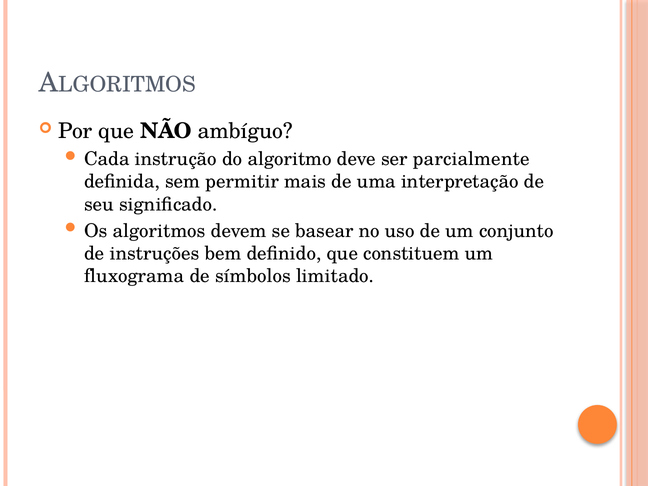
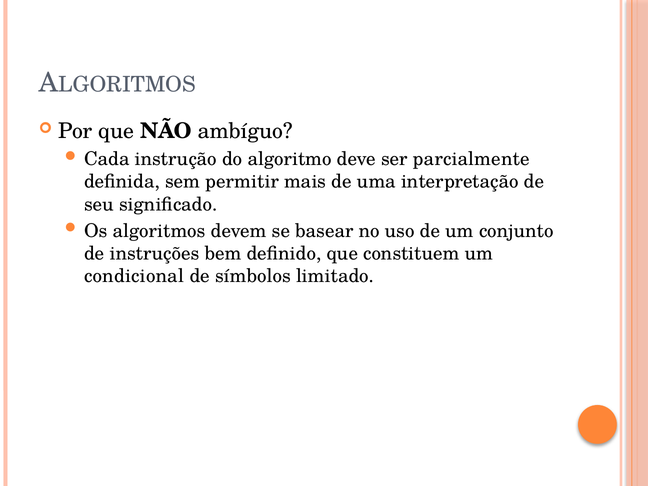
fluxograma: fluxograma -> condicional
